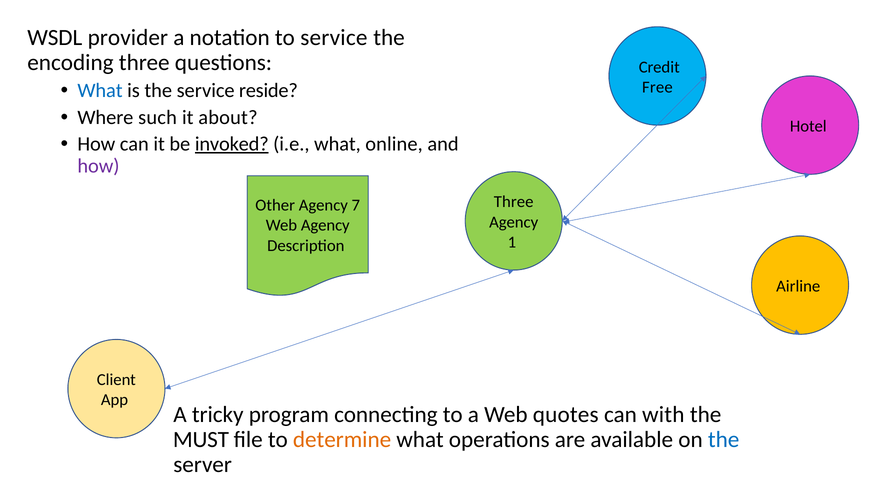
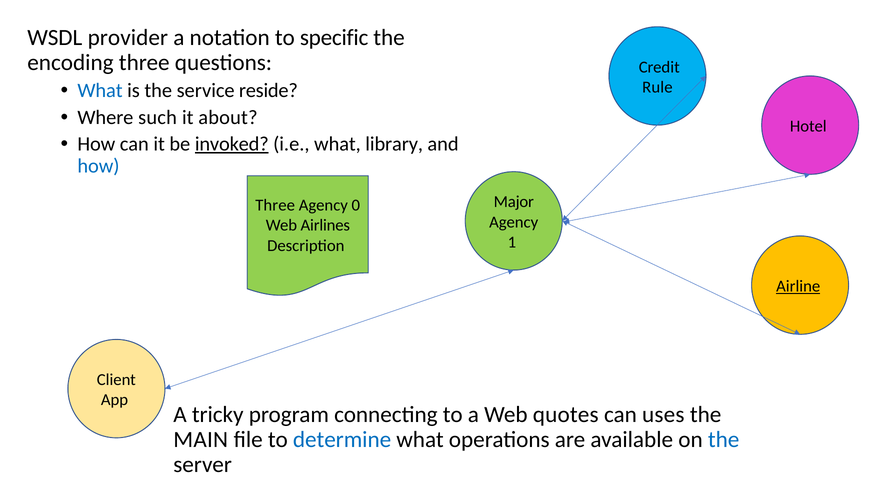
to service: service -> specific
Free: Free -> Rule
online: online -> library
how at (98, 166) colour: purple -> blue
Three at (514, 202): Three -> Major
Other at (275, 205): Other -> Three
7: 7 -> 0
Web Agency: Agency -> Airlines
Airline underline: none -> present
with: with -> uses
MUST: MUST -> MAIN
determine colour: orange -> blue
